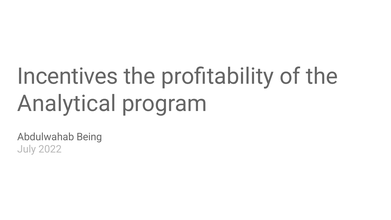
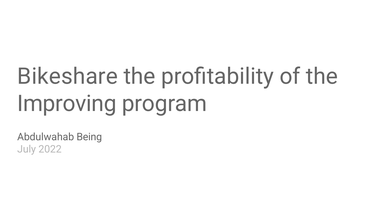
Incentives: Incentives -> Bikeshare
Analytical: Analytical -> Improving
